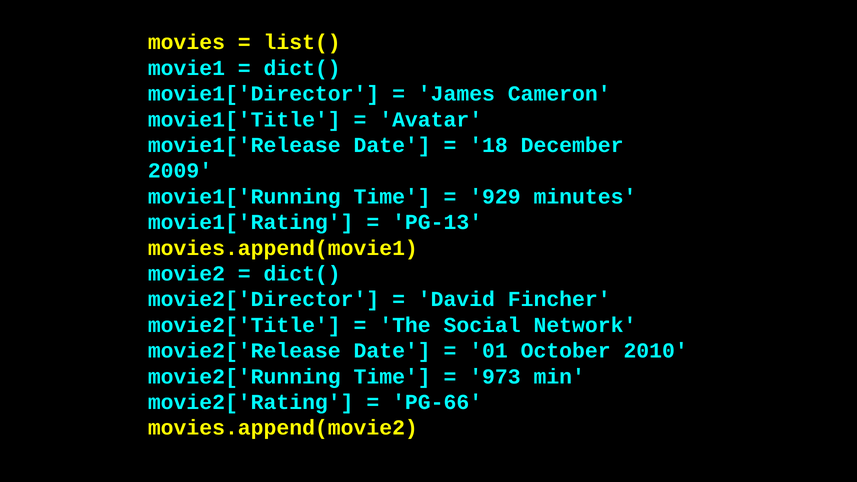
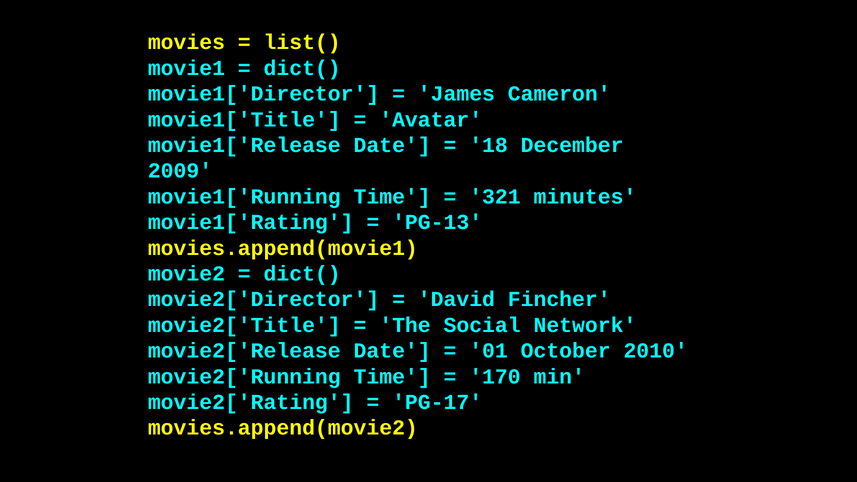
929: 929 -> 321
973: 973 -> 170
PG-66: PG-66 -> PG-17
